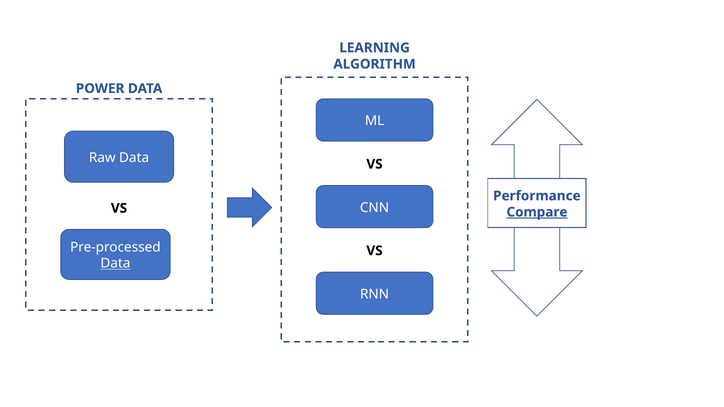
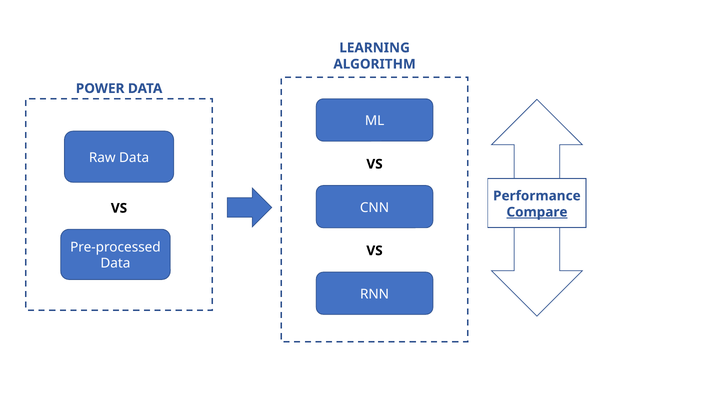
Data at (115, 264) underline: present -> none
